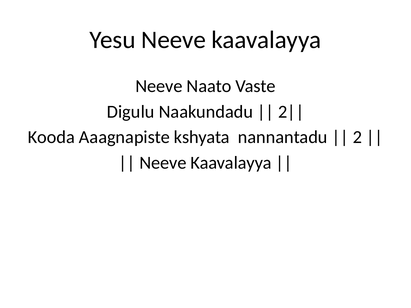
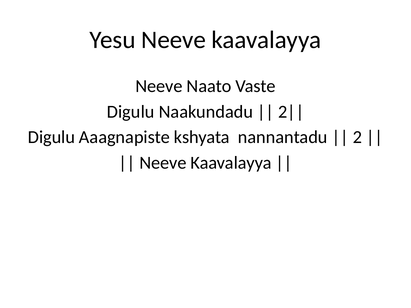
Kooda at (51, 137): Kooda -> Digulu
